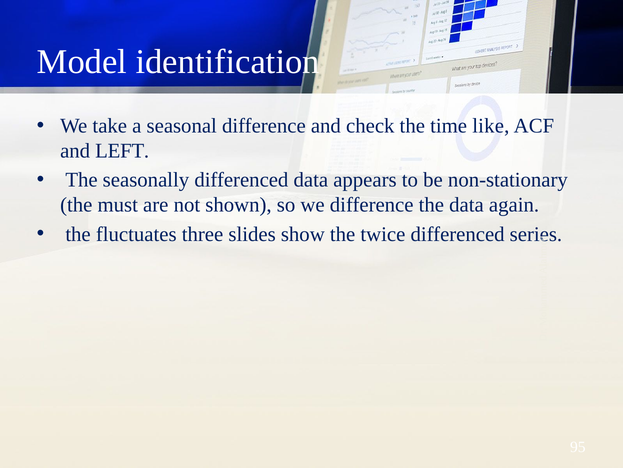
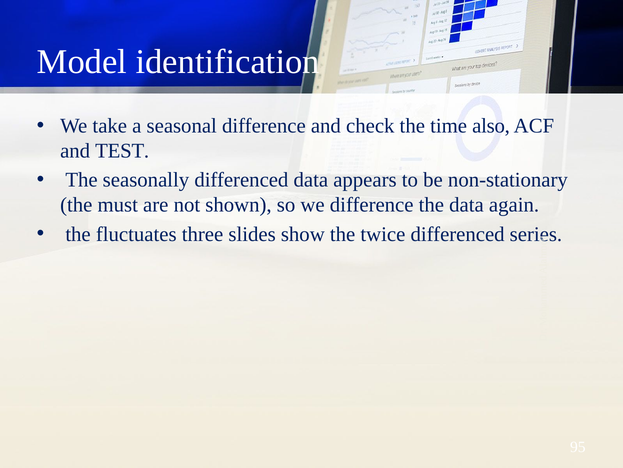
like: like -> also
LEFT: LEFT -> TEST
